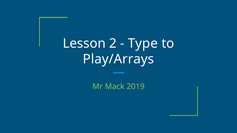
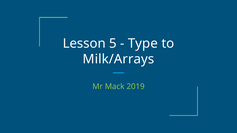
2: 2 -> 5
Play/Arrays: Play/Arrays -> Milk/Arrays
